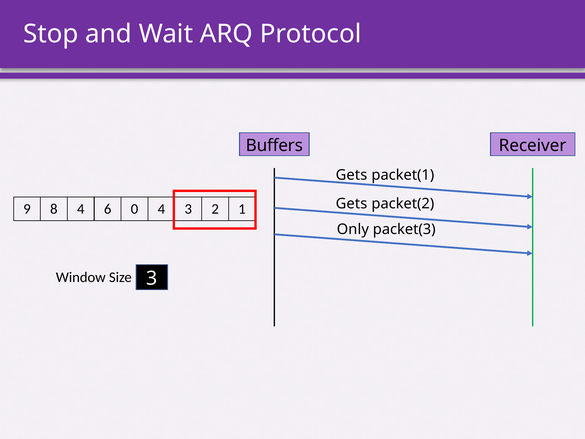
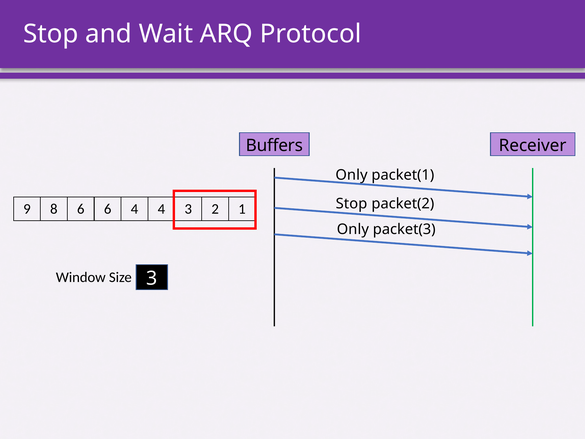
Gets at (351, 175): Gets -> Only
Gets at (351, 203): Gets -> Stop
8 4: 4 -> 6
6 0: 0 -> 4
